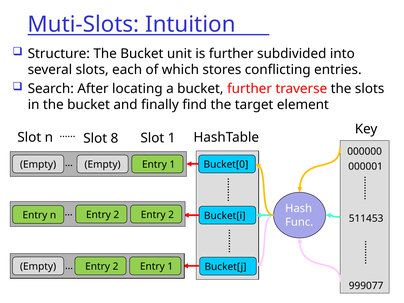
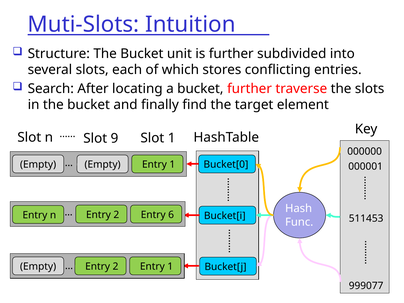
8: 8 -> 9
2 at (171, 215): 2 -> 6
